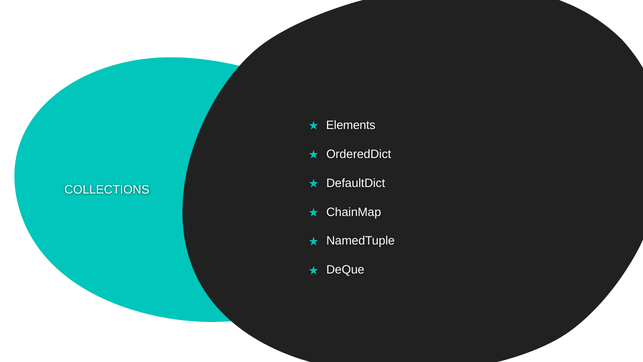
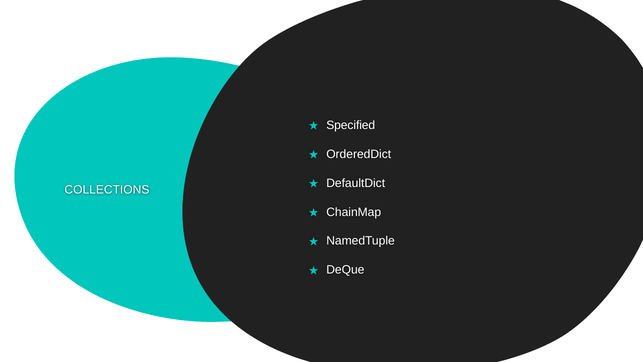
Elements: Elements -> Specified
